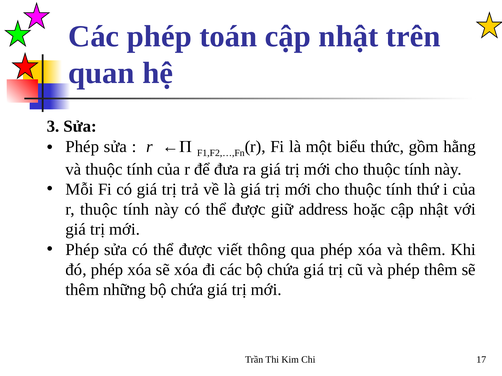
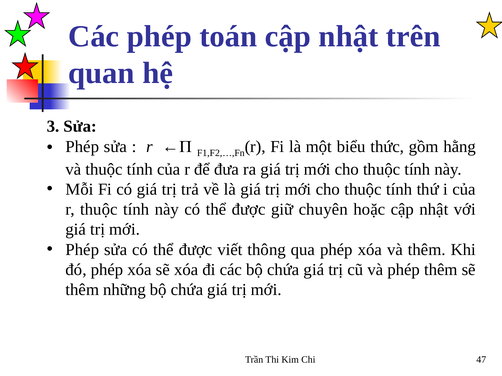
address: address -> chuyên
17: 17 -> 47
